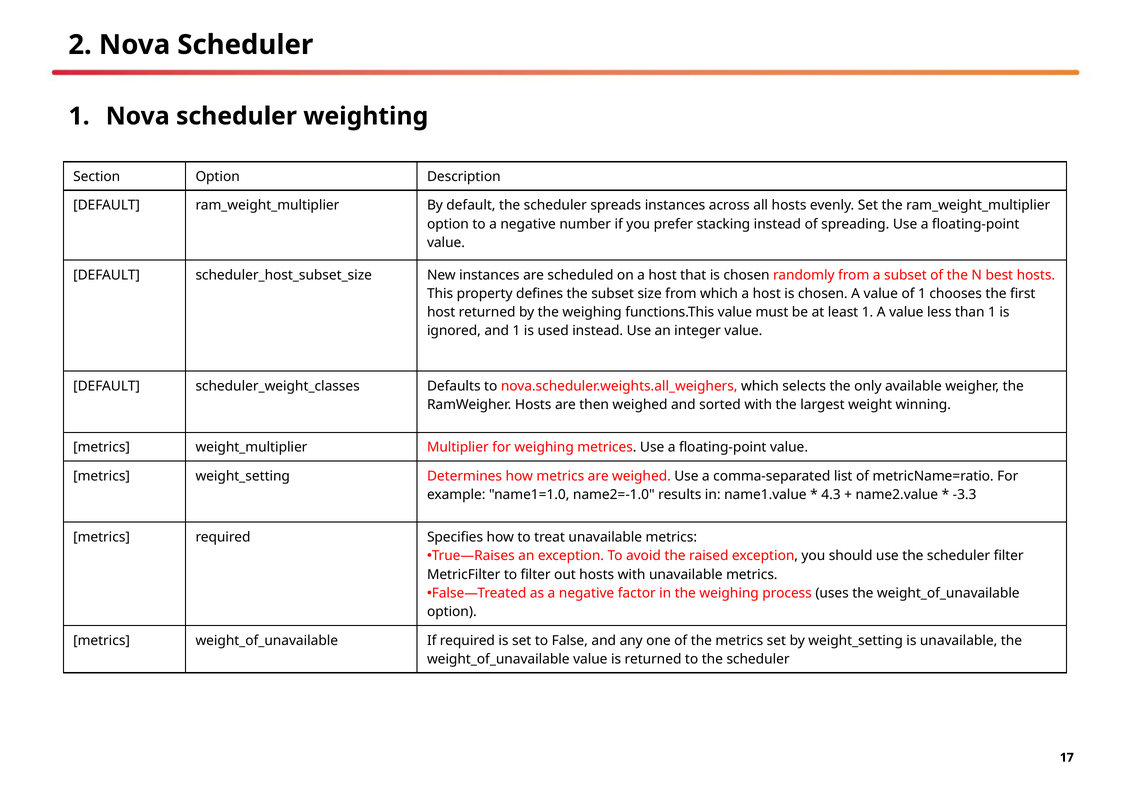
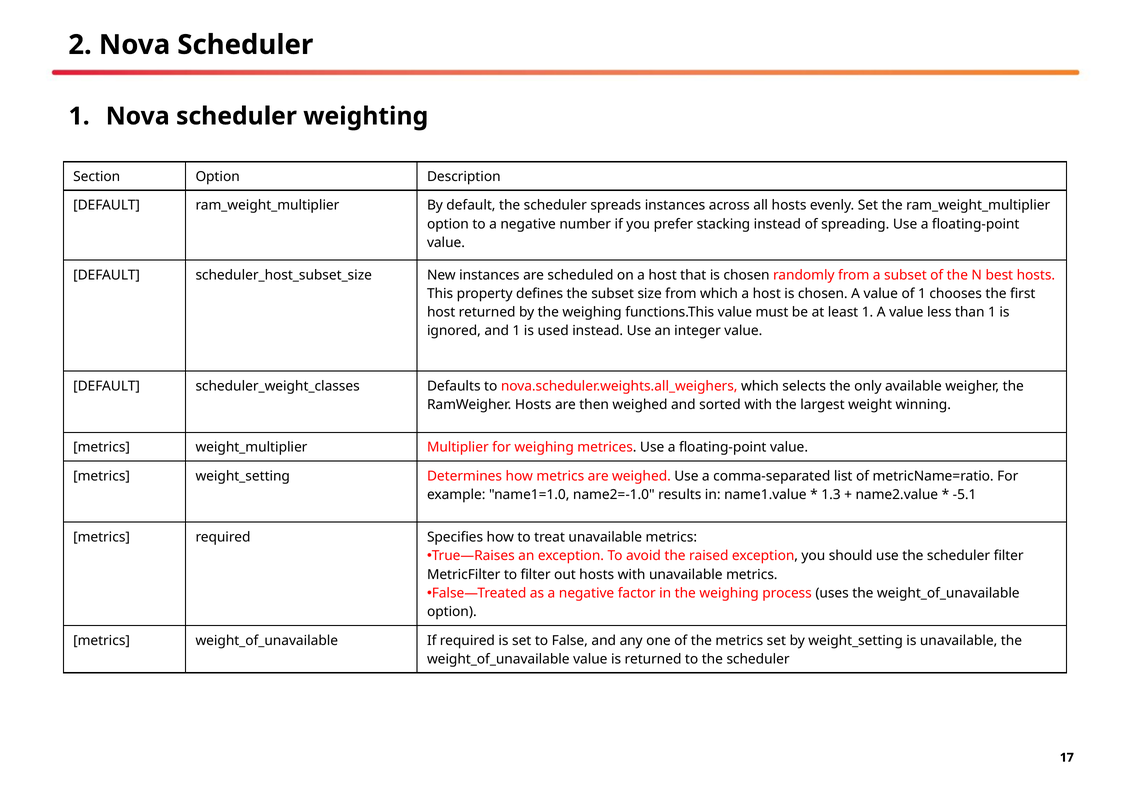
4.3: 4.3 -> 1.3
-3.3: -3.3 -> -5.1
